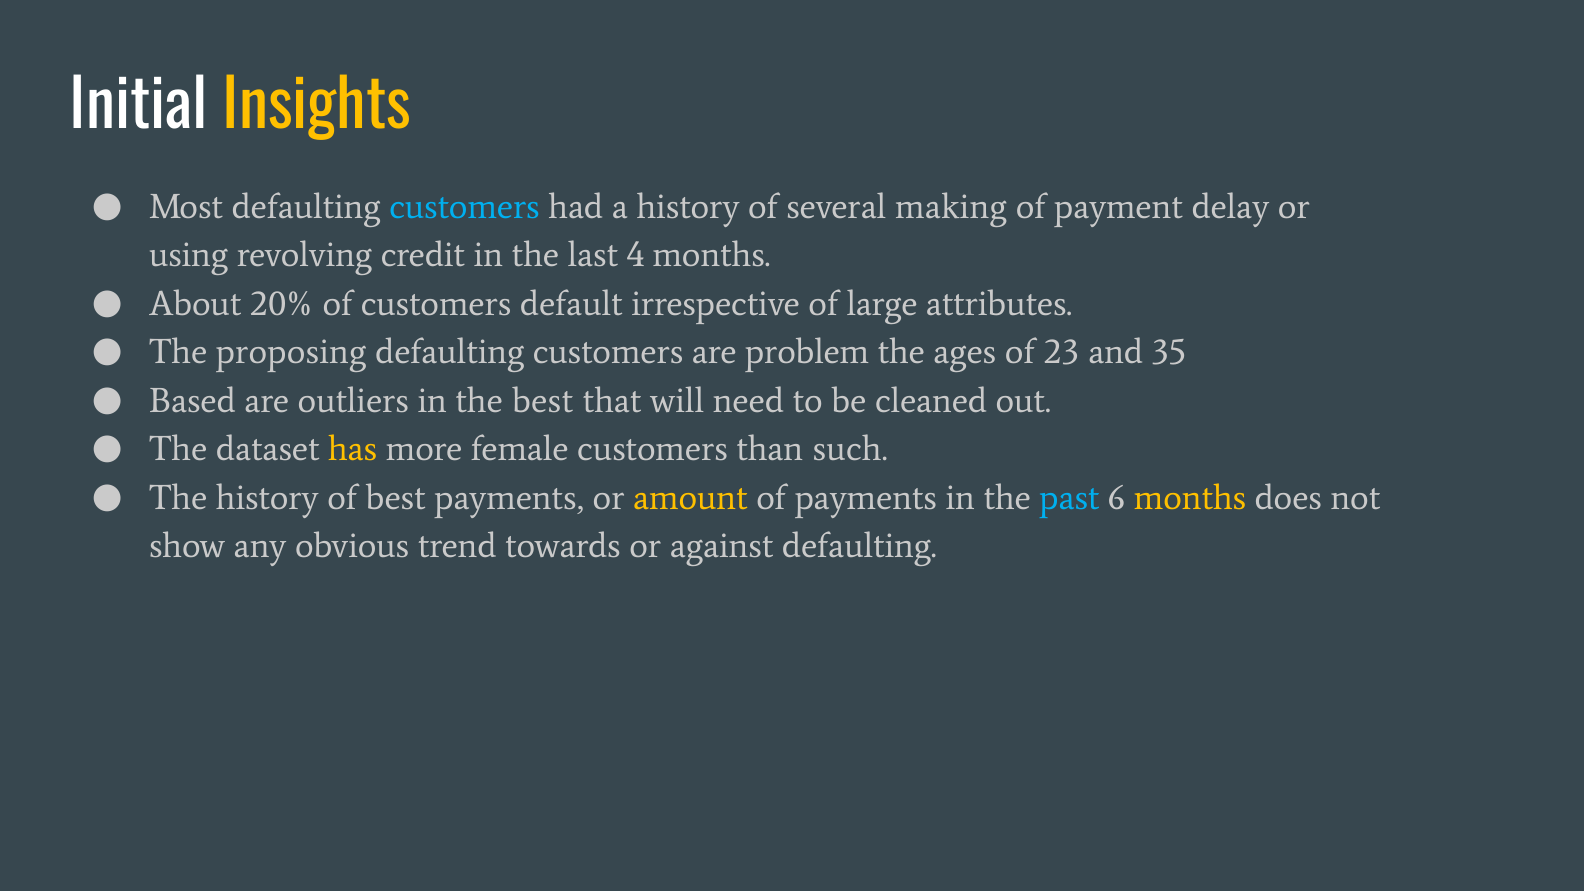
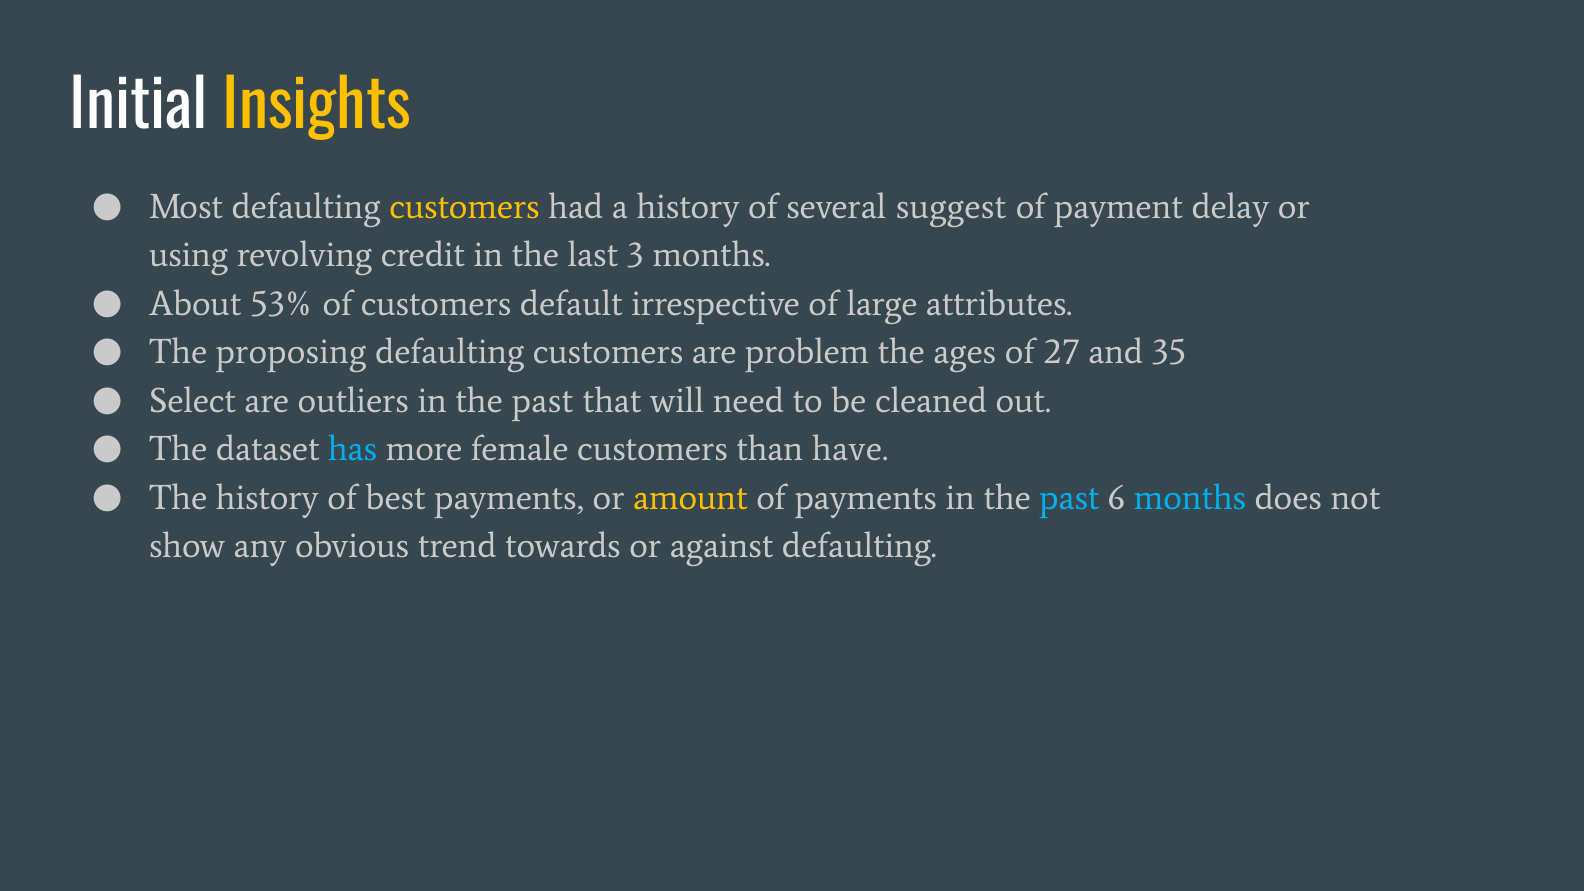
customers at (464, 206) colour: light blue -> yellow
making: making -> suggest
4: 4 -> 3
20%: 20% -> 53%
23: 23 -> 27
Based: Based -> Select
outliers in the best: best -> past
has colour: yellow -> light blue
such: such -> have
months at (1190, 498) colour: yellow -> light blue
